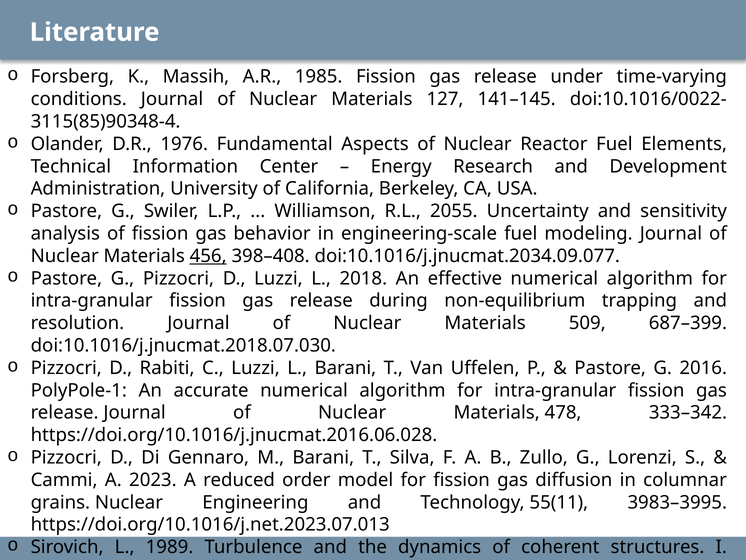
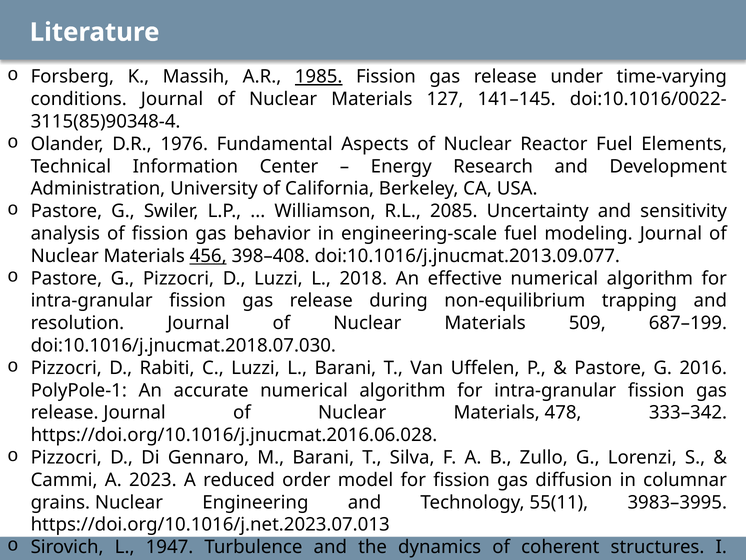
1985 underline: none -> present
2055: 2055 -> 2085
doi:10.1016/j.jnucmat.2034.09.077: doi:10.1016/j.jnucmat.2034.09.077 -> doi:10.1016/j.jnucmat.2013.09.077
687–399: 687–399 -> 687–199
1989: 1989 -> 1947
